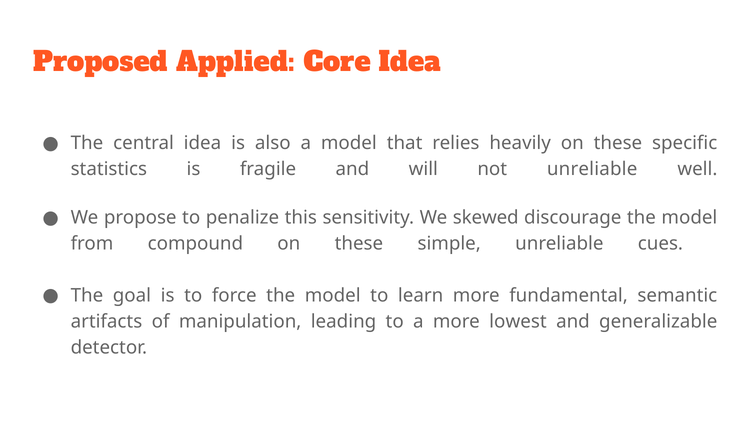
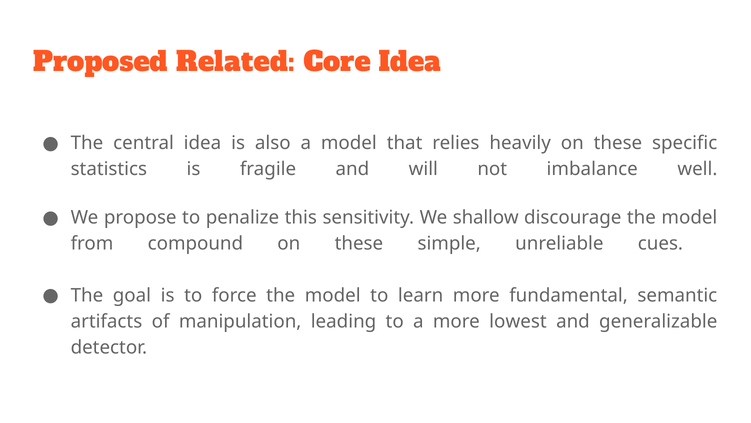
Applied: Applied -> Related
not unreliable: unreliable -> imbalance
skewed: skewed -> shallow
